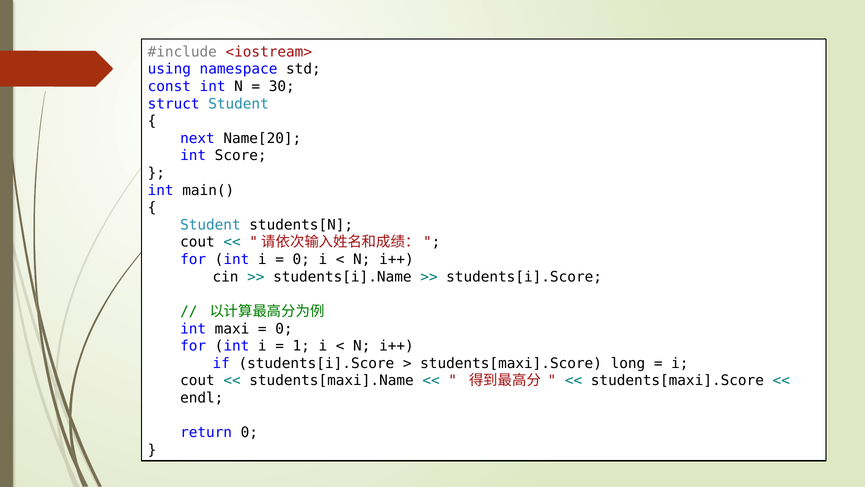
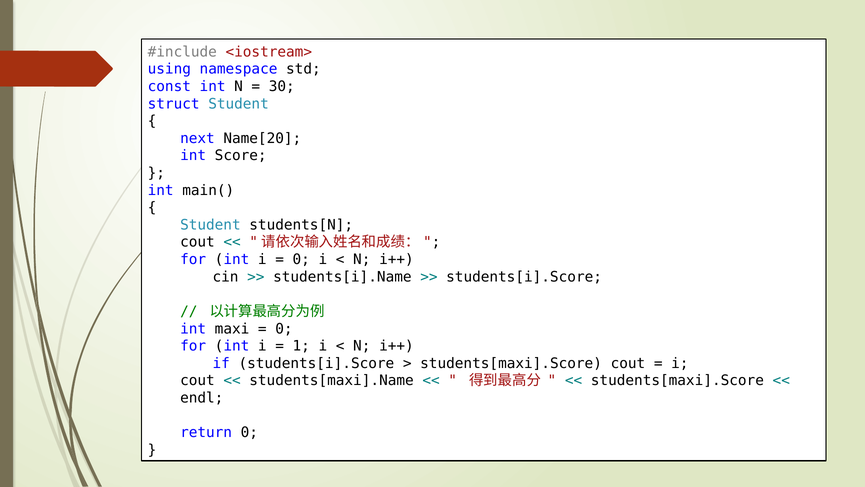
students[maxi].Score long: long -> cout
